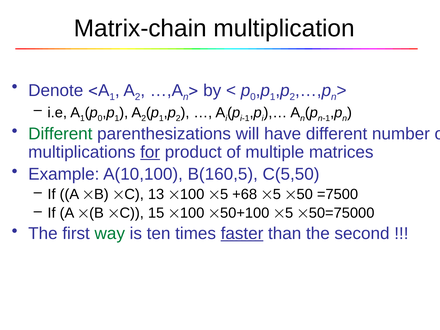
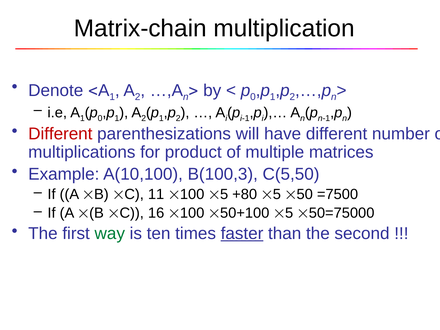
Different at (60, 134) colour: green -> red
for underline: present -> none
B(160,5: B(160,5 -> B(100,3
13: 13 -> 11
+68: +68 -> +80
15: 15 -> 16
